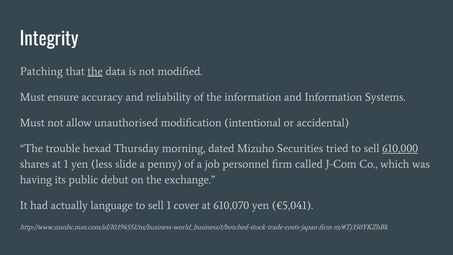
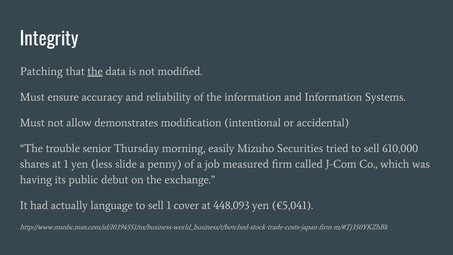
unauthorised: unauthorised -> demonstrates
hexad: hexad -> senior
dated: dated -> easily
610,000 underline: present -> none
personnel: personnel -> measured
610,070: 610,070 -> 448,093
